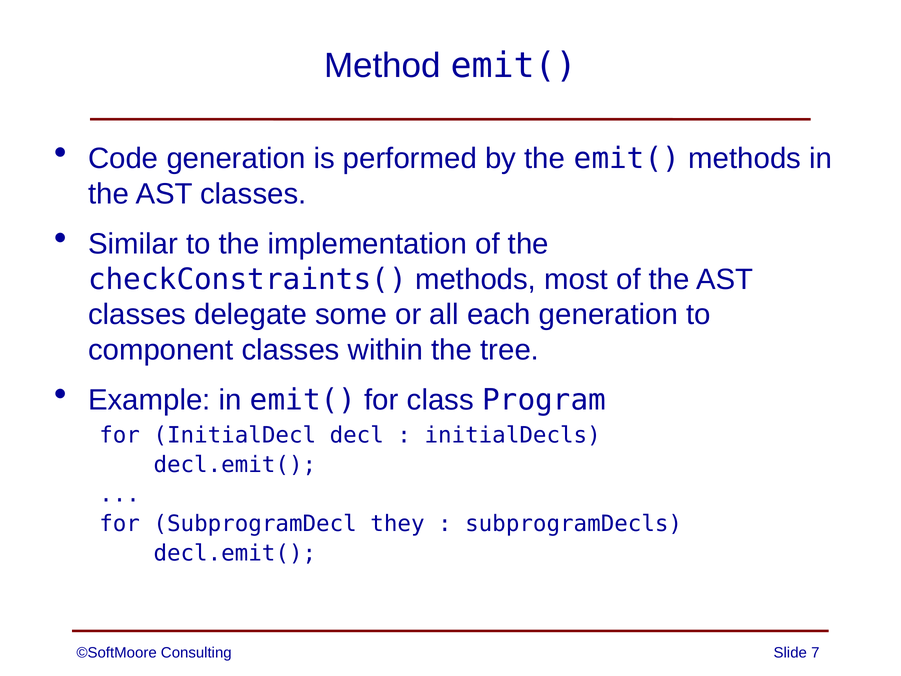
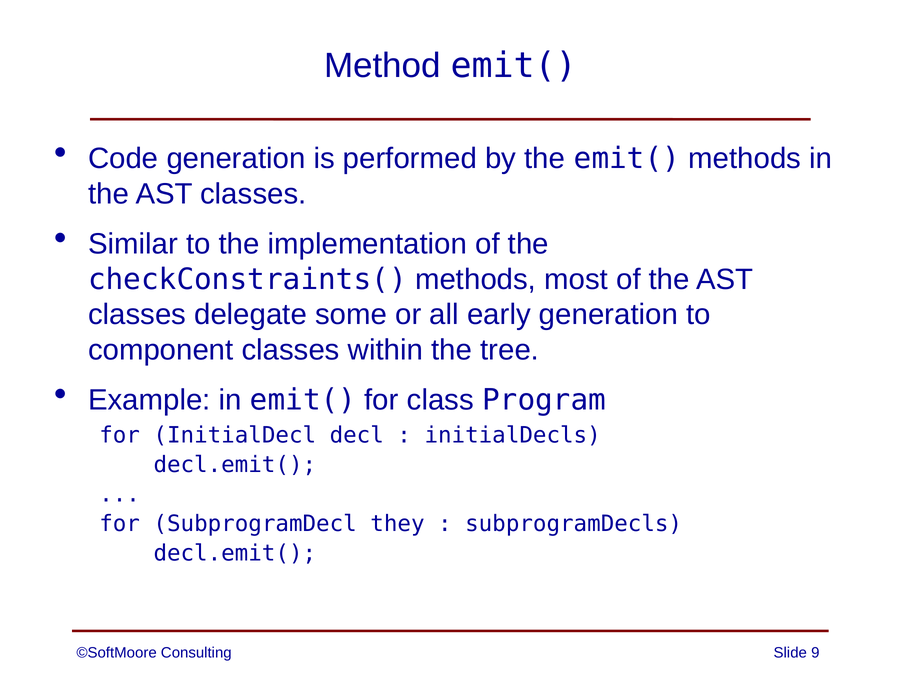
each: each -> early
7: 7 -> 9
